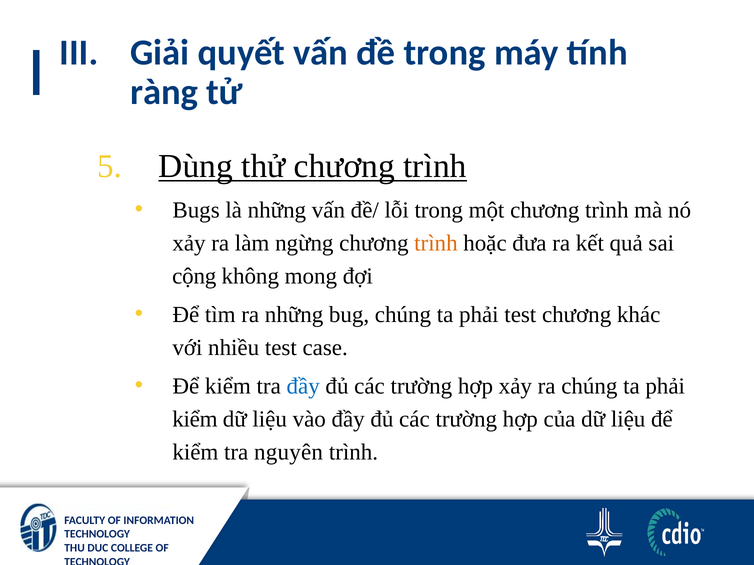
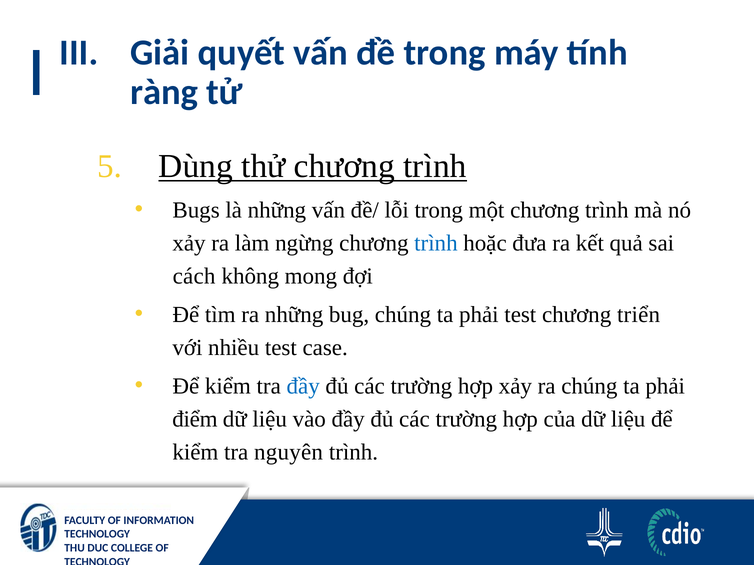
trình at (436, 243) colour: orange -> blue
cộng: cộng -> cách
khác: khác -> triển
kiểm at (195, 420): kiểm -> điểm
